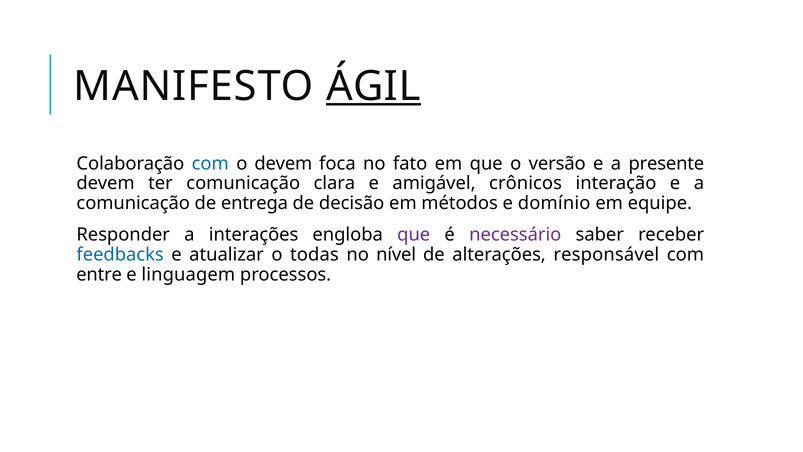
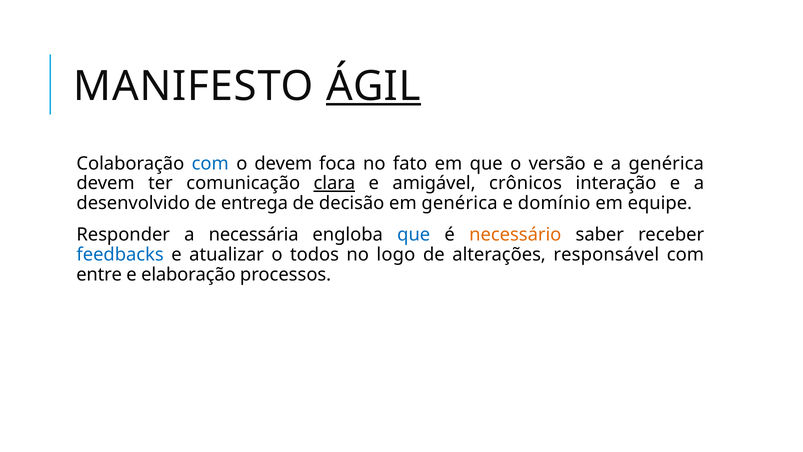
a presente: presente -> genérica
clara underline: none -> present
comunicação at (133, 203): comunicação -> desenvolvido
em métodos: métodos -> genérica
interações: interações -> necessária
que at (414, 235) colour: purple -> blue
necessário colour: purple -> orange
todas: todas -> todos
nível: nível -> logo
linguagem: linguagem -> elaboração
